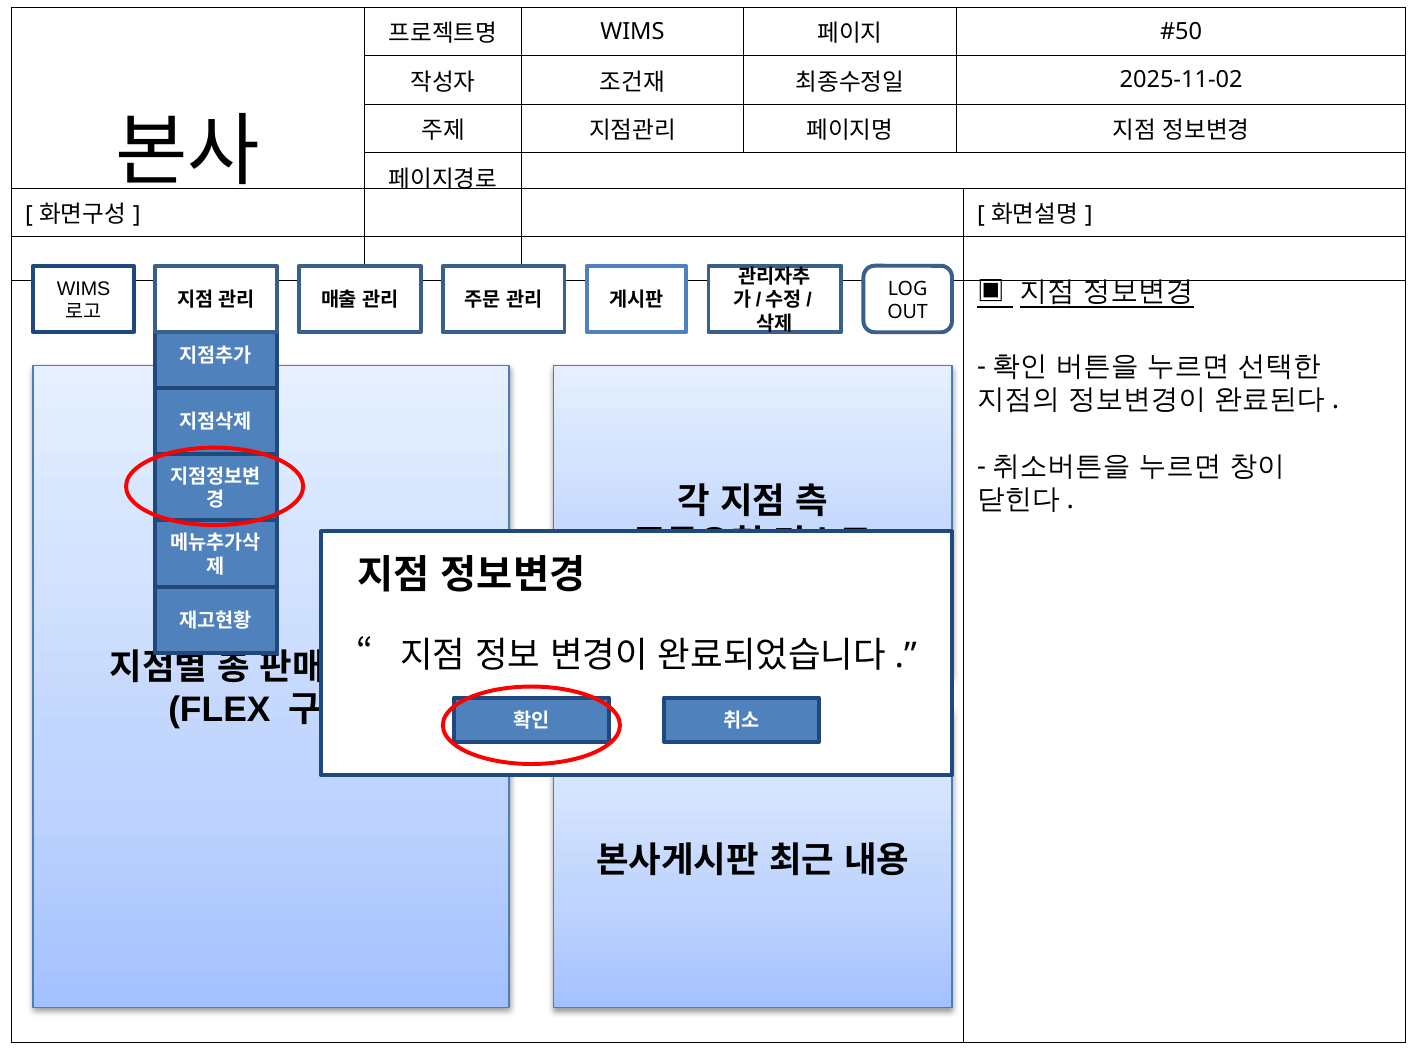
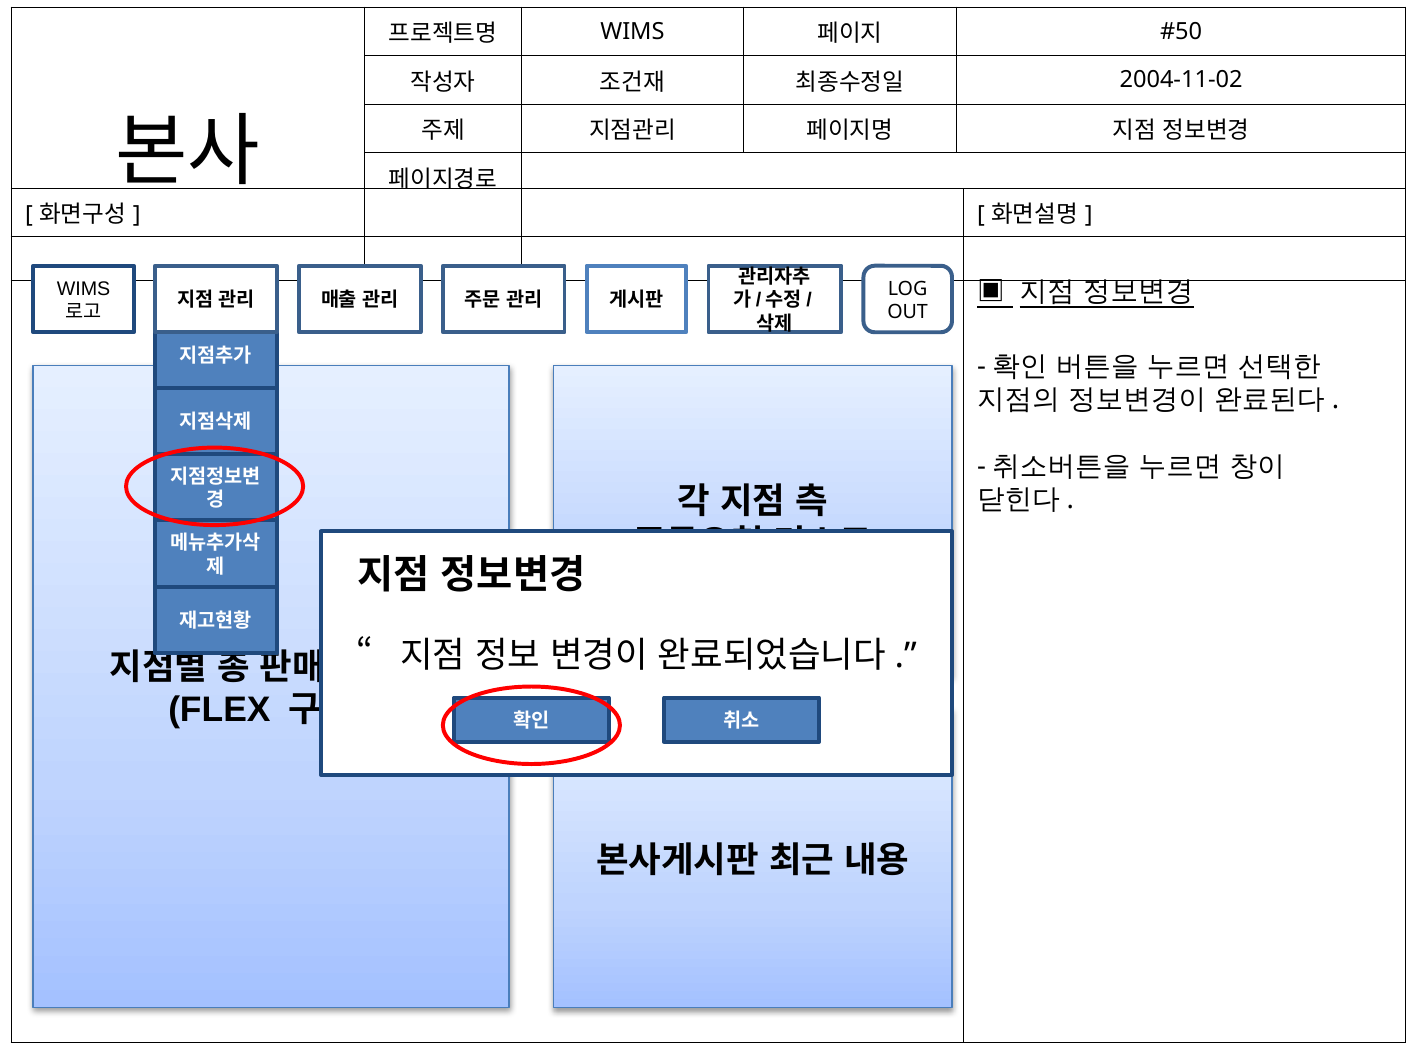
2025-11-02: 2025-11-02 -> 2004-11-02
